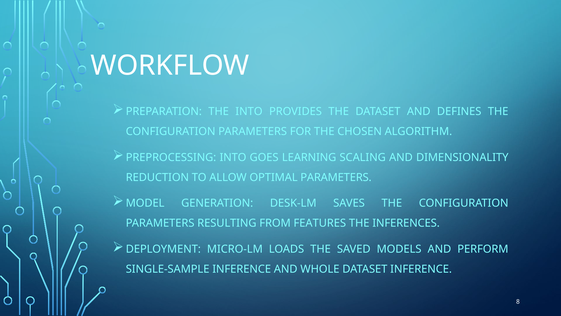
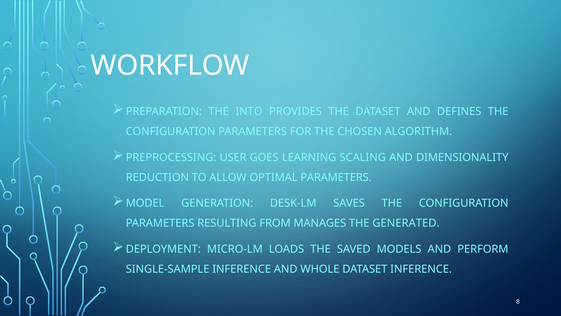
PREPROCESSING INTO: INTO -> USER
FEATURES: FEATURES -> MANAGES
INFERENCES: INFERENCES -> GENERATED
